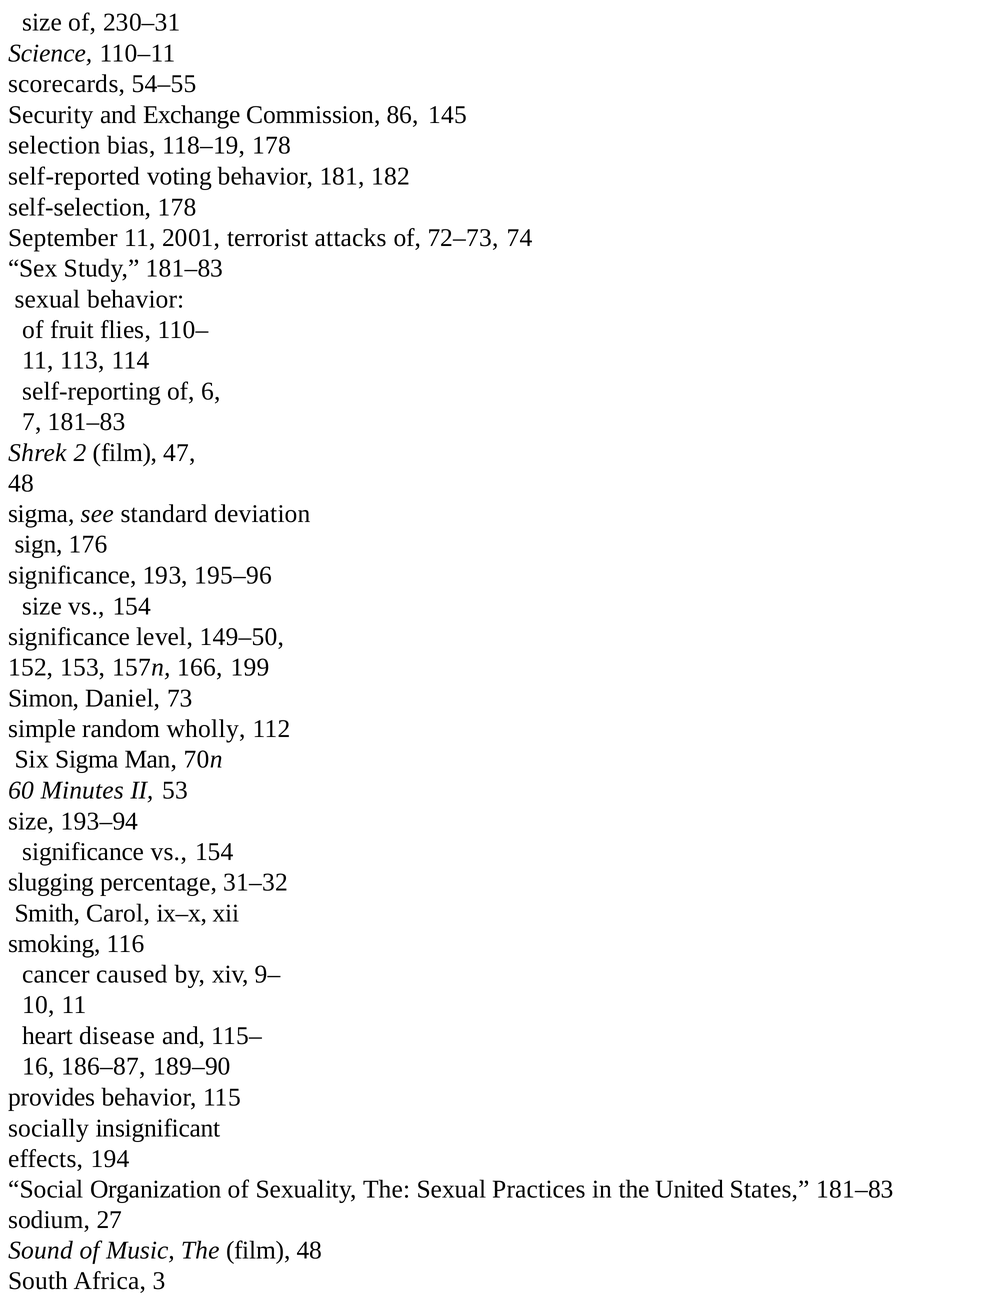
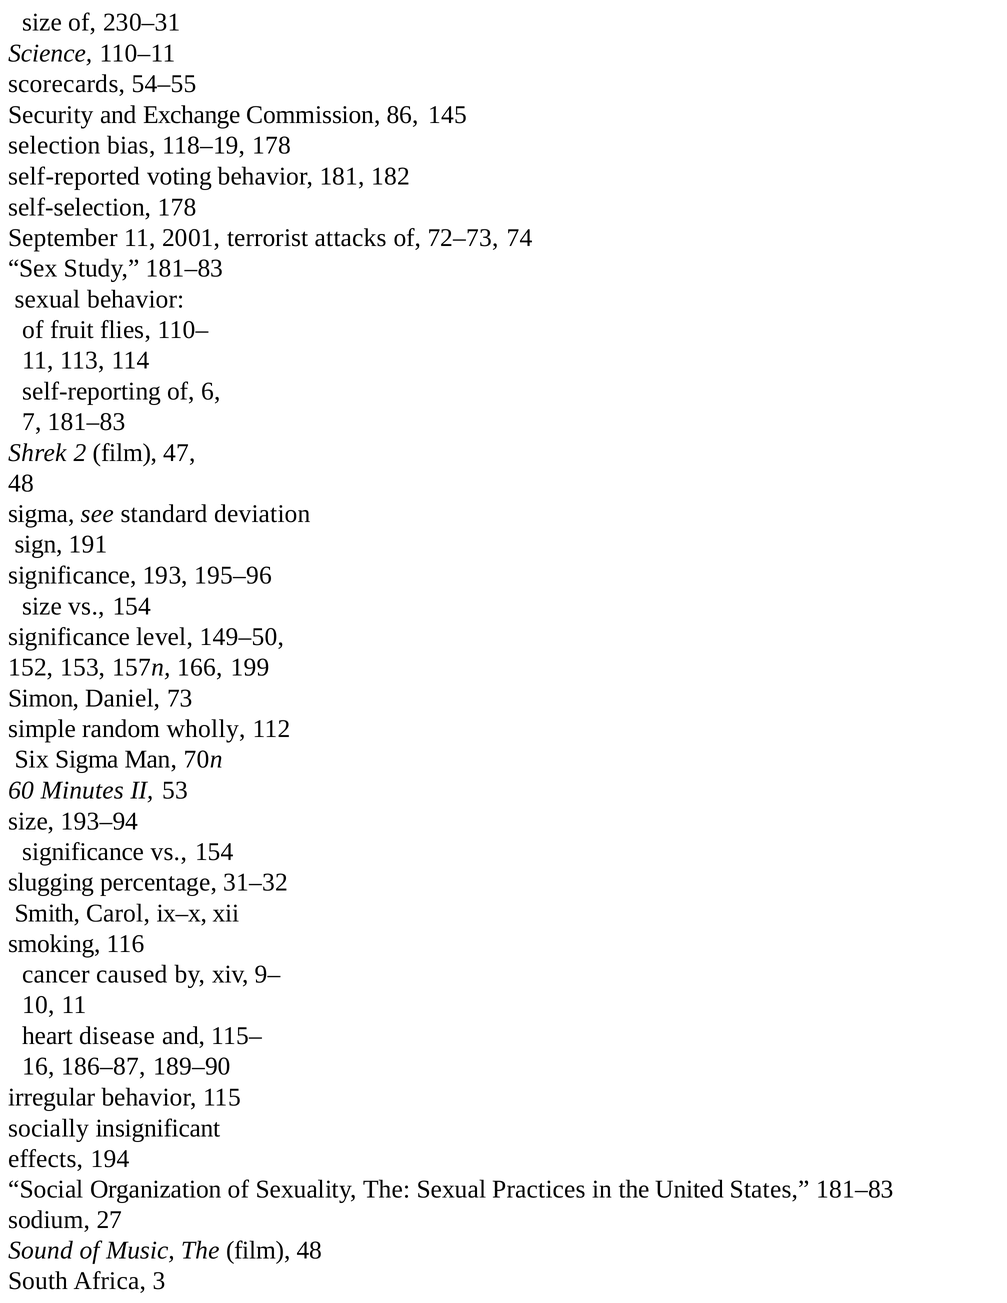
176: 176 -> 191
provides: provides -> irregular
